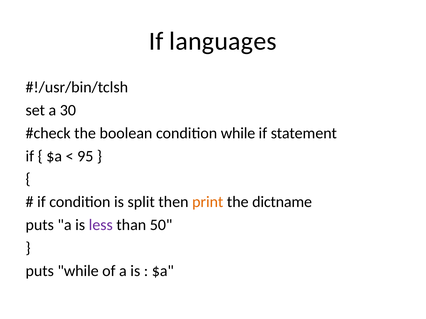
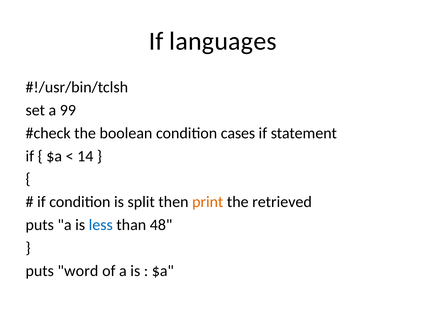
30: 30 -> 99
condition while: while -> cases
95: 95 -> 14
dictname: dictname -> retrieved
less colour: purple -> blue
50: 50 -> 48
puts while: while -> word
